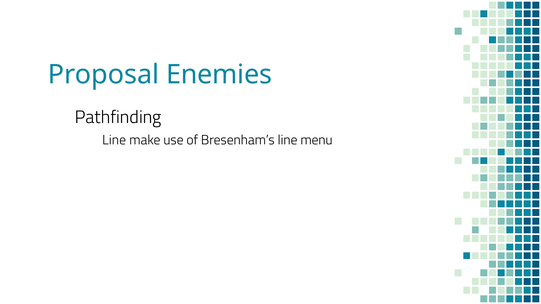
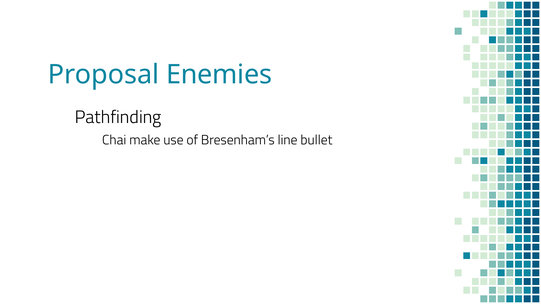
Line at (114, 140): Line -> Chai
menu: menu -> bullet
